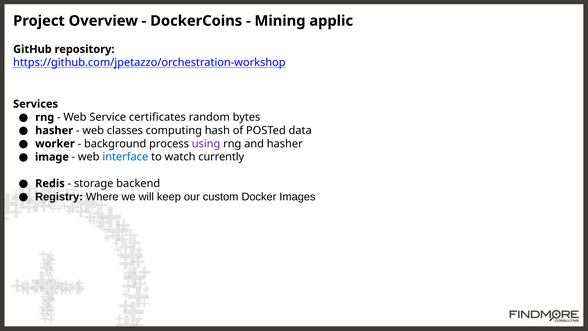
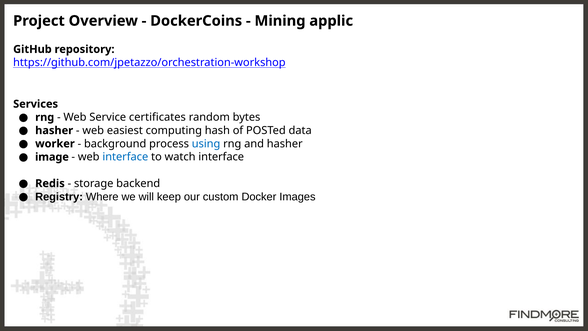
classes: classes -> easiest
using colour: purple -> blue
watch currently: currently -> interface
